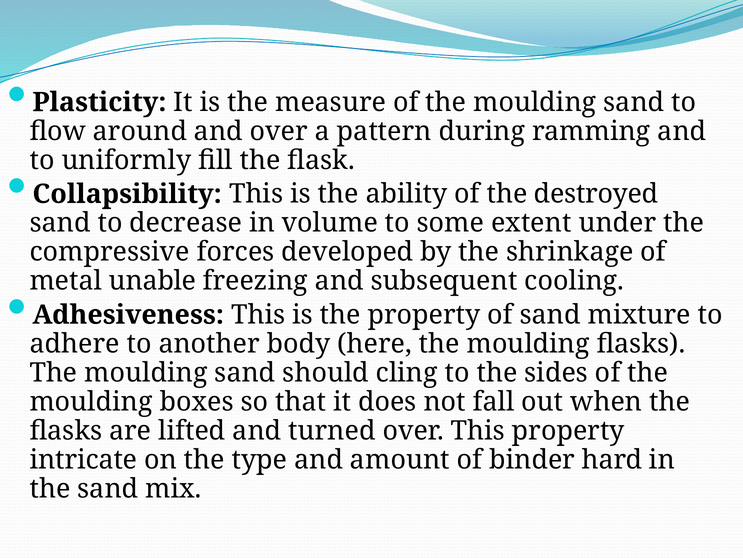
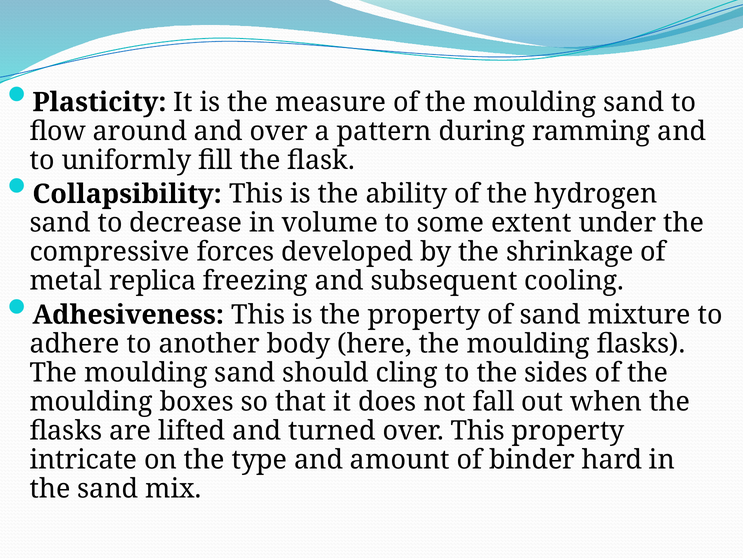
destroyed: destroyed -> hydrogen
unable: unable -> replica
